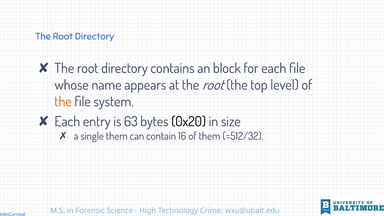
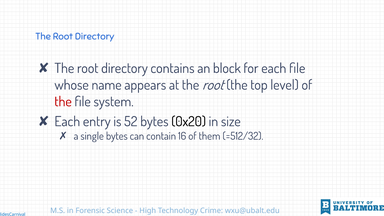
the at (63, 102) colour: orange -> red
63: 63 -> 52
single them: them -> bytes
